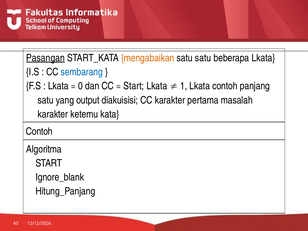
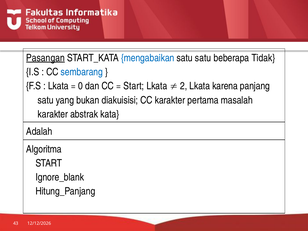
mengabaikan colour: orange -> blue
beberapa Lkata: Lkata -> Tidak
1: 1 -> 2
Lkata contoh: contoh -> karena
output: output -> bukan
ketemu: ketemu -> abstrak
Contoh at (39, 131): Contoh -> Adalah
